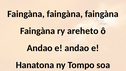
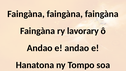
areheto: areheto -> lavorary
